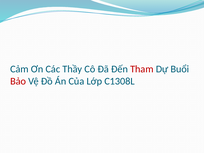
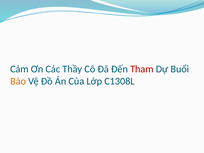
Bảo colour: red -> orange
